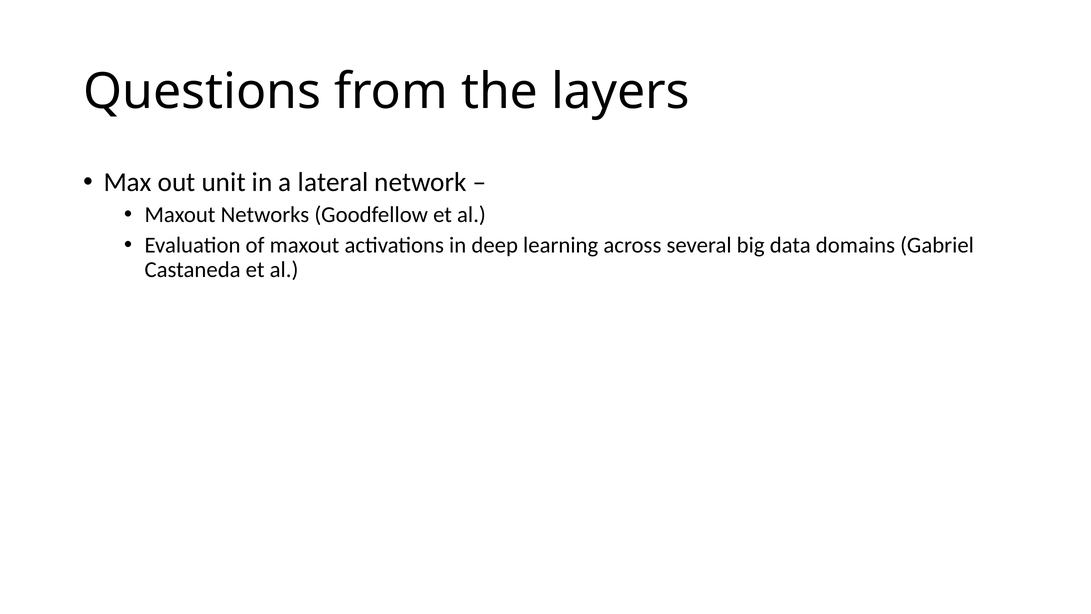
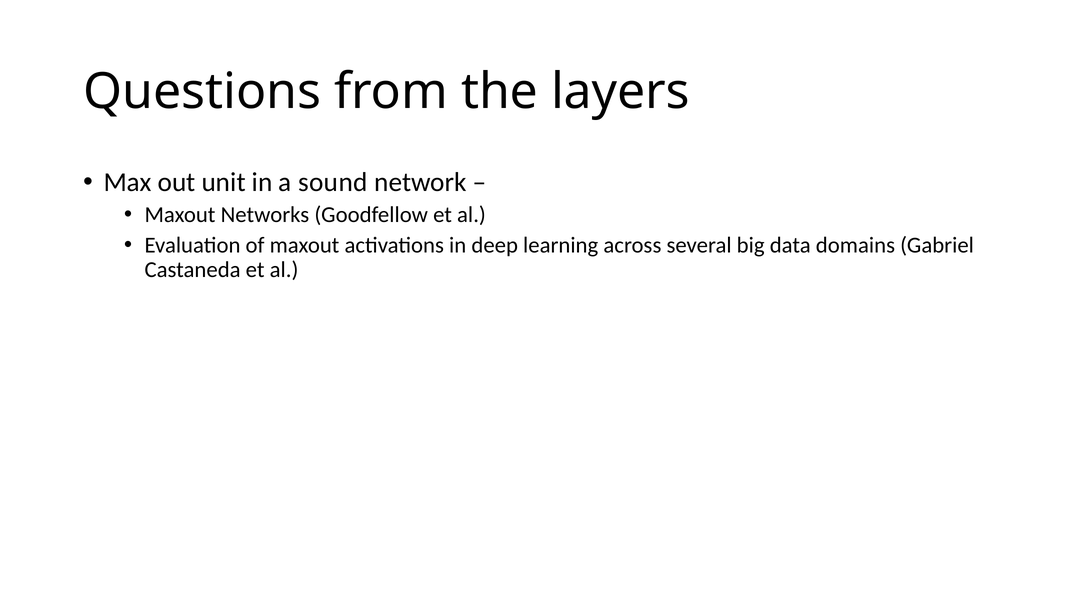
lateral: lateral -> sound
